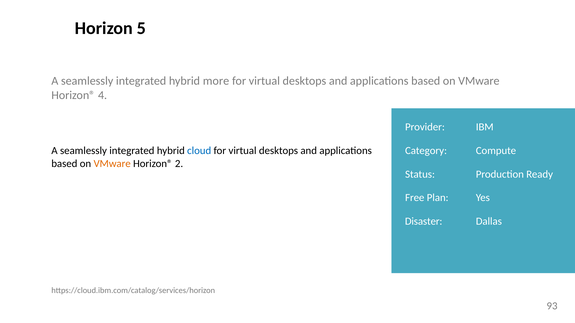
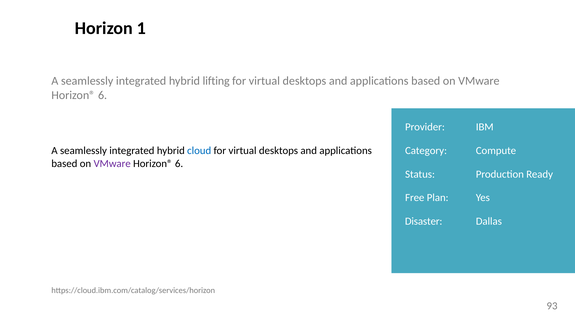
5: 5 -> 1
more: more -> lifting
4 at (103, 95): 4 -> 6
VMware at (112, 164) colour: orange -> purple
2 at (179, 164): 2 -> 6
